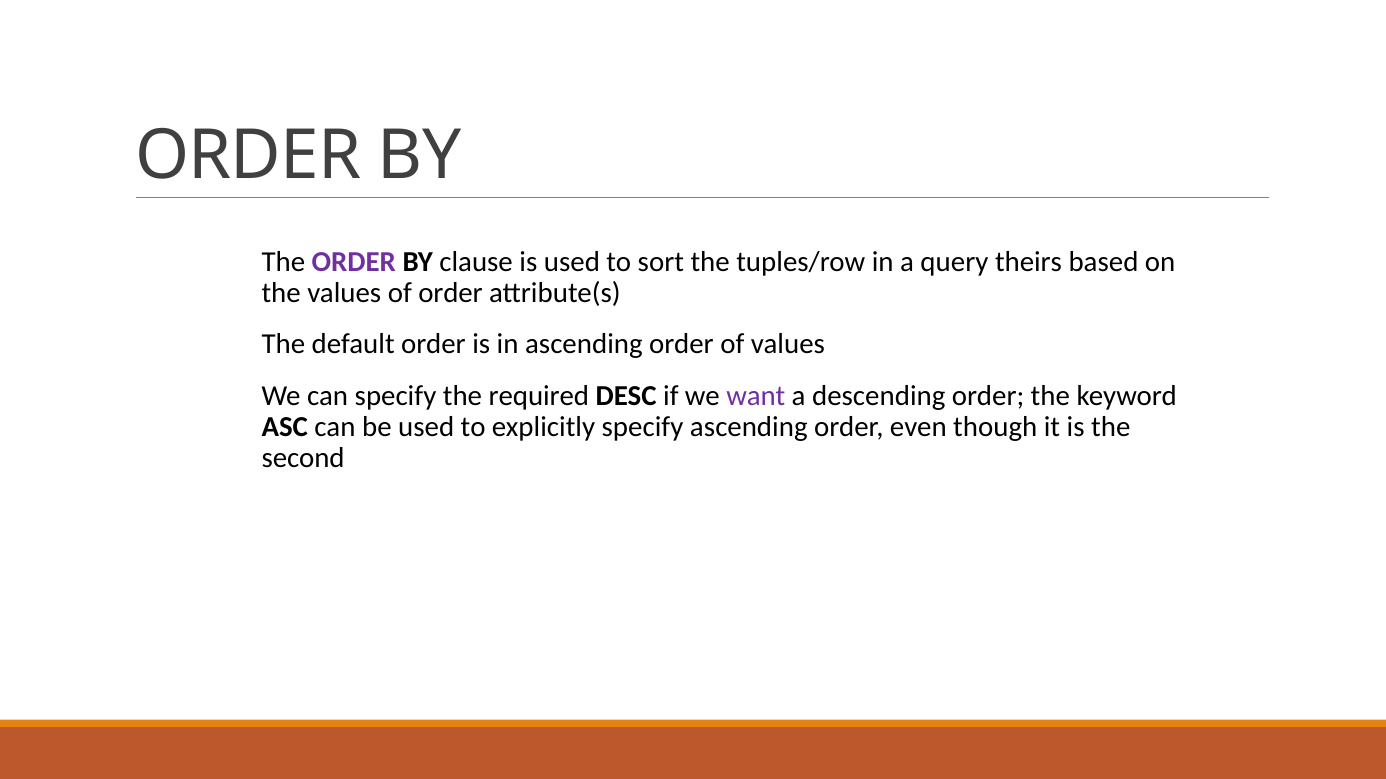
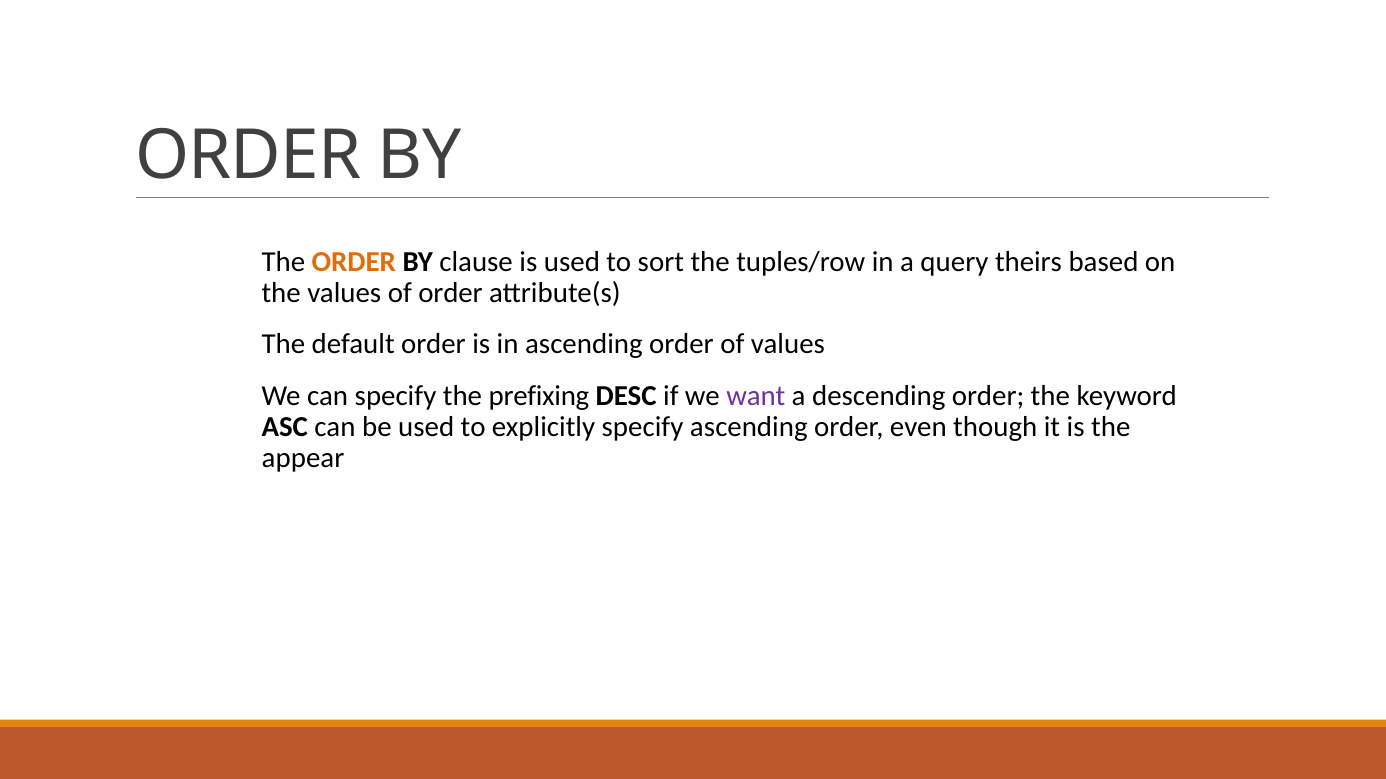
ORDER at (354, 262) colour: purple -> orange
required: required -> prefixing
second: second -> appear
